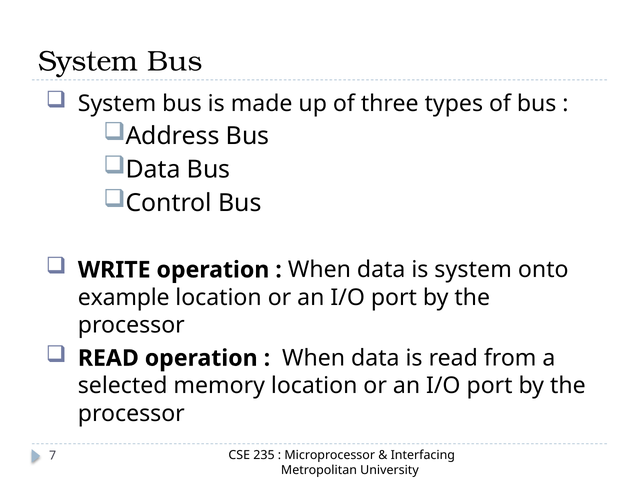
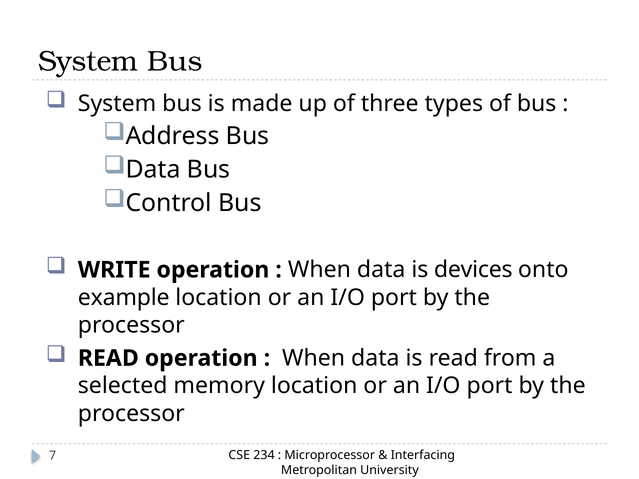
is system: system -> devices
235: 235 -> 234
